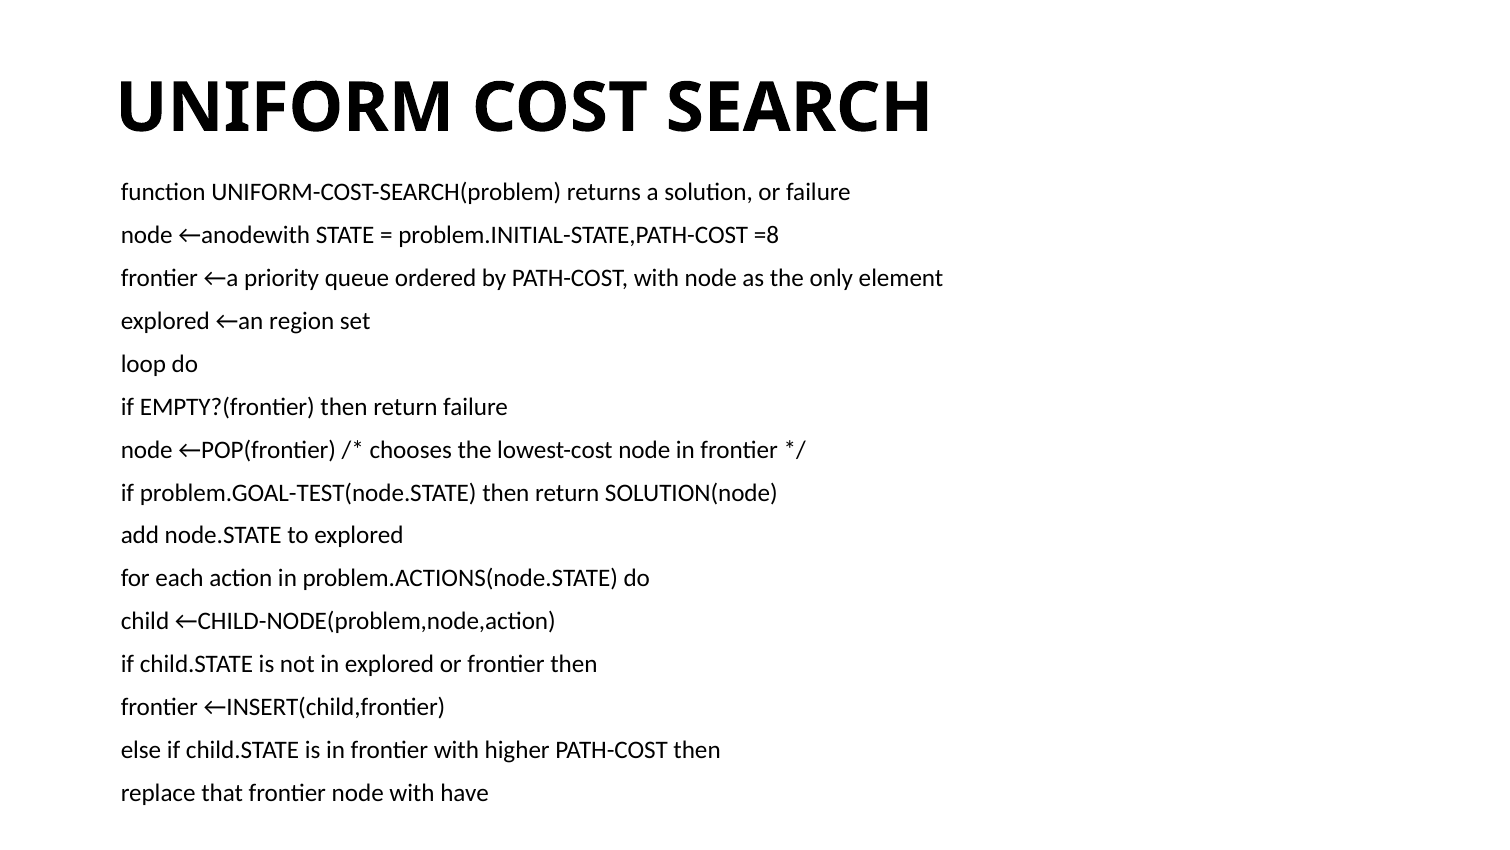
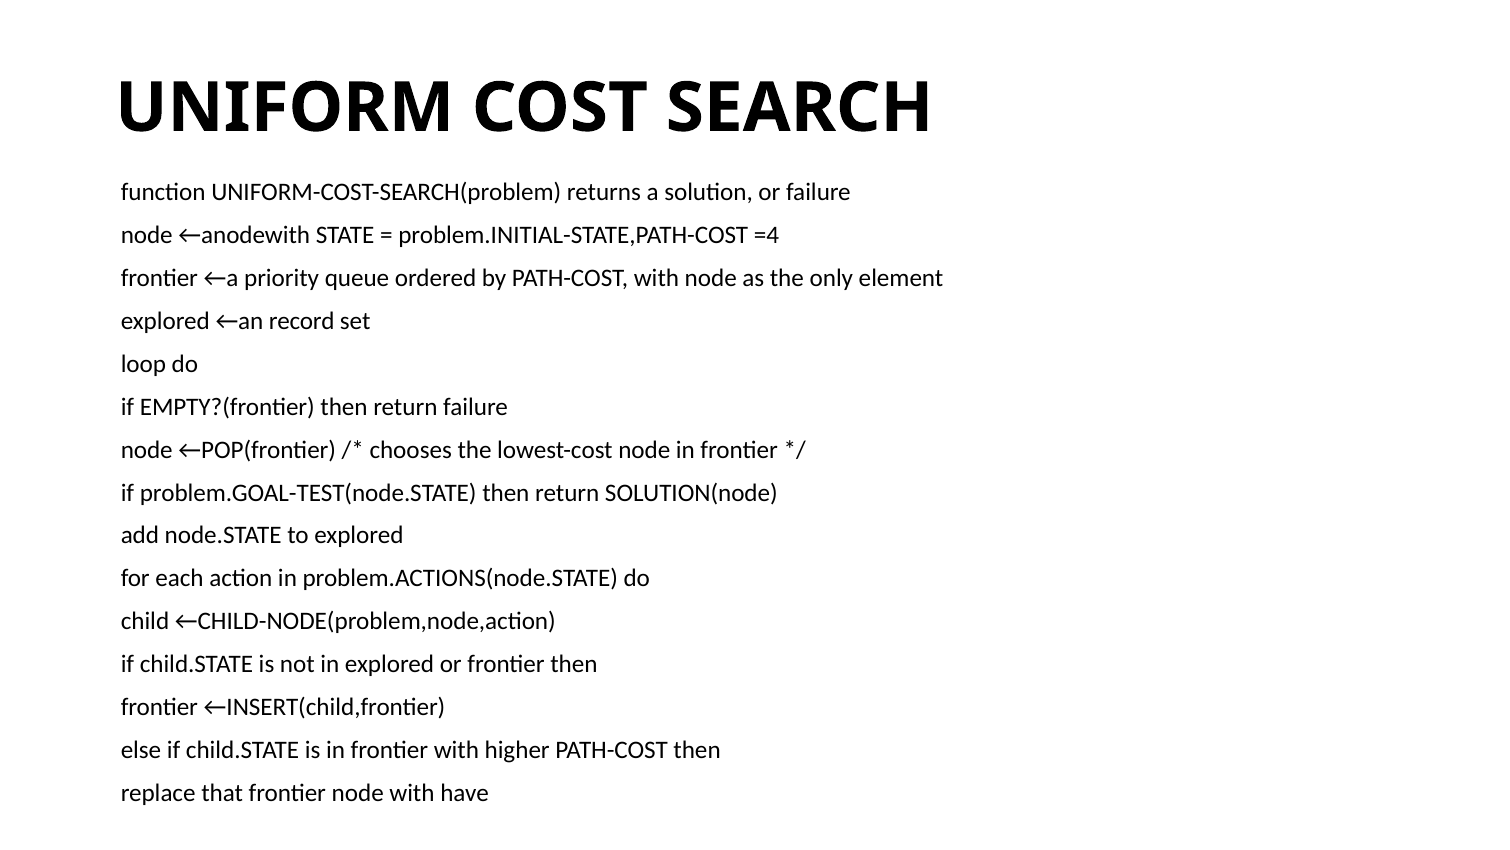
=8: =8 -> =4
region: region -> record
